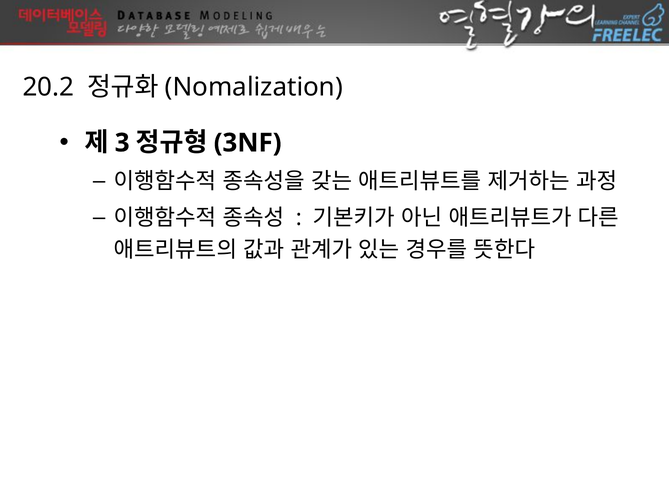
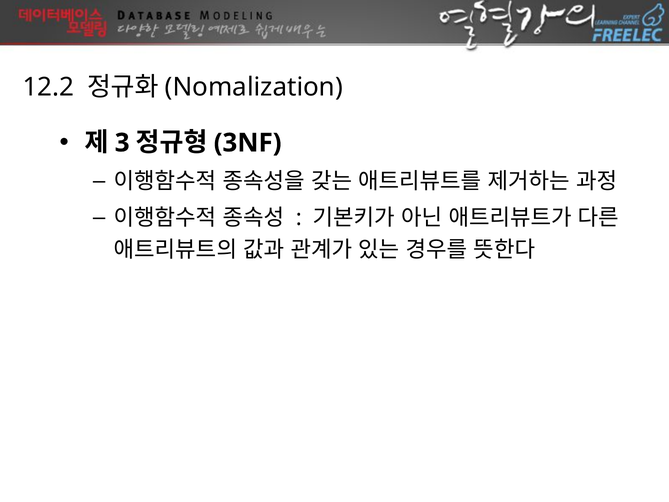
20.2: 20.2 -> 12.2
